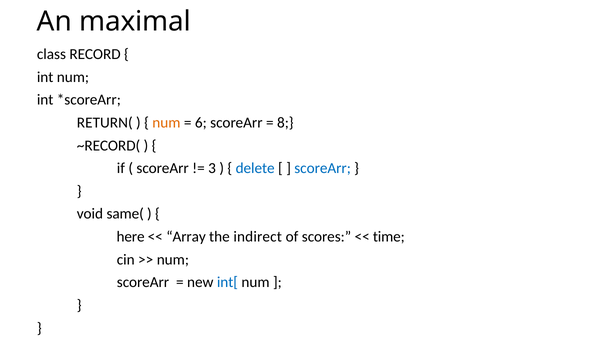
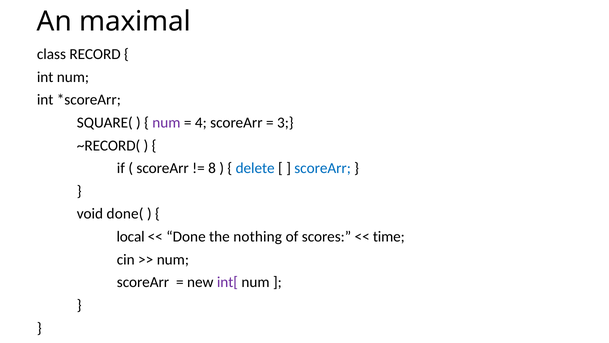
RETURN(: RETURN( -> SQUARE(
num at (166, 123) colour: orange -> purple
6: 6 -> 4
8: 8 -> 3
3: 3 -> 8
same(: same( -> done(
here: here -> local
Array: Array -> Done
indirect: indirect -> nothing
int[ colour: blue -> purple
